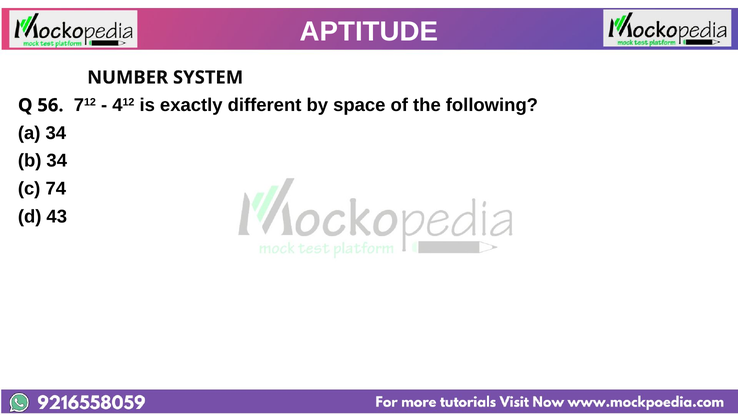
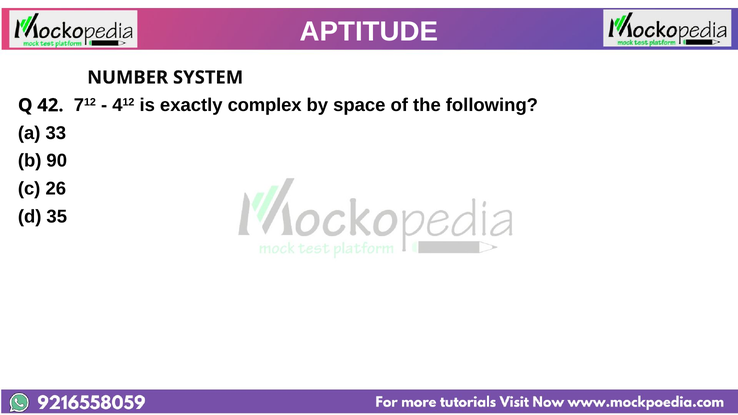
56: 56 -> 42
different: different -> complex
34 at (56, 133): 34 -> 33
b 34: 34 -> 90
74: 74 -> 26
43: 43 -> 35
